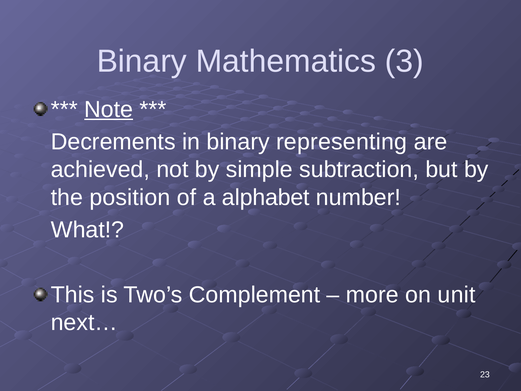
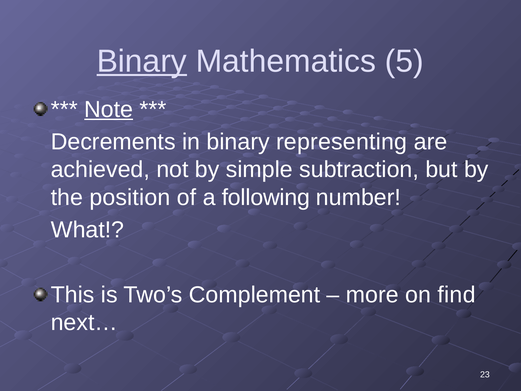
Binary at (142, 61) underline: none -> present
3: 3 -> 5
alphabet: alphabet -> following
unit: unit -> find
